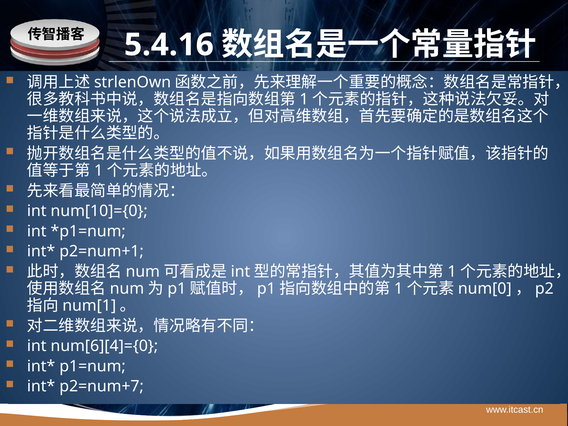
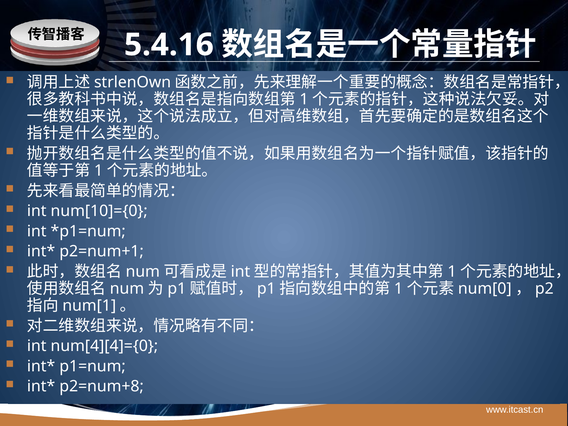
num[6][4]={0: num[6][4]={0 -> num[4][4]={0
p2=num+7: p2=num+7 -> p2=num+8
